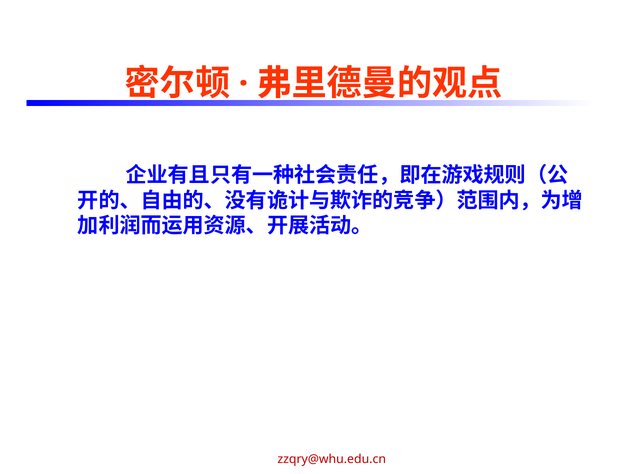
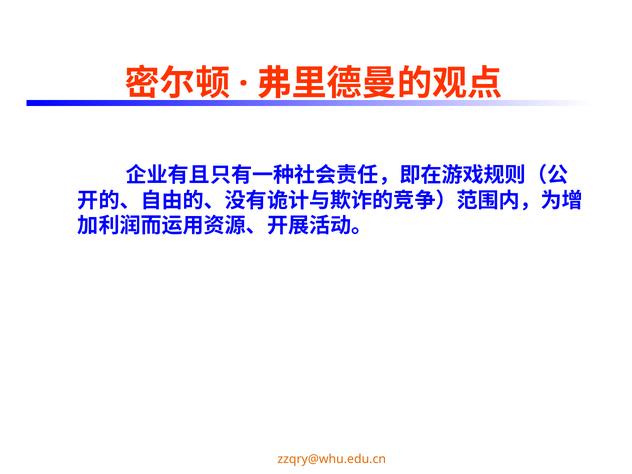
zzqry@whu.edu.cn colour: red -> orange
